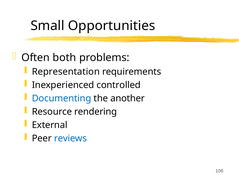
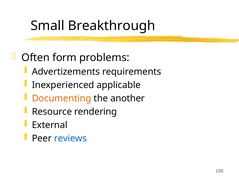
Opportunities: Opportunities -> Breakthrough
both: both -> form
Representation: Representation -> Advertizements
controlled: controlled -> applicable
Documenting colour: blue -> orange
